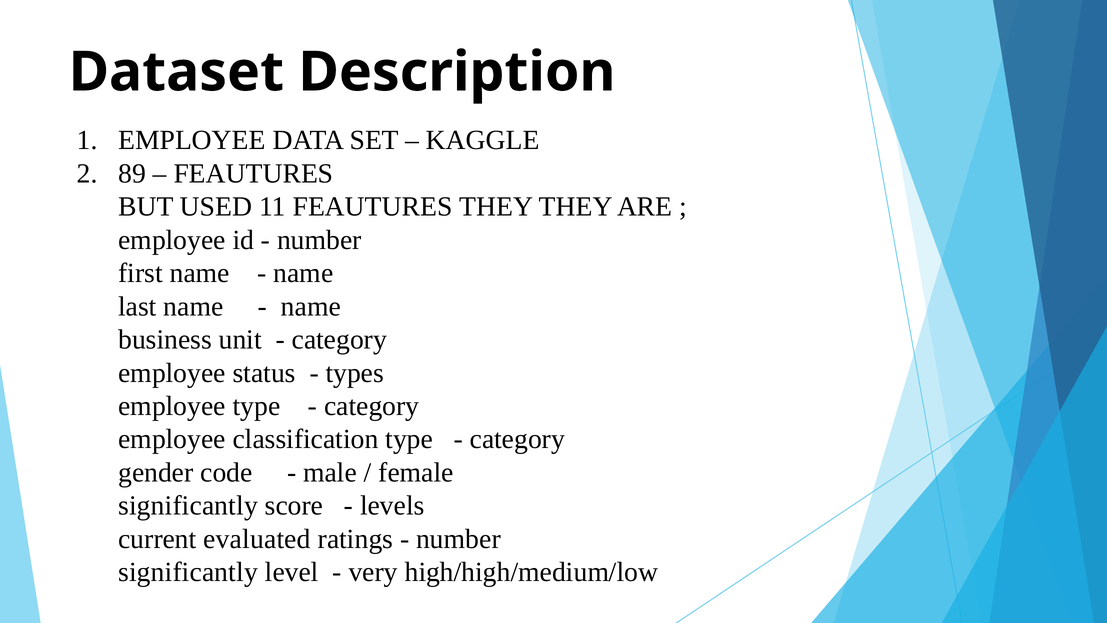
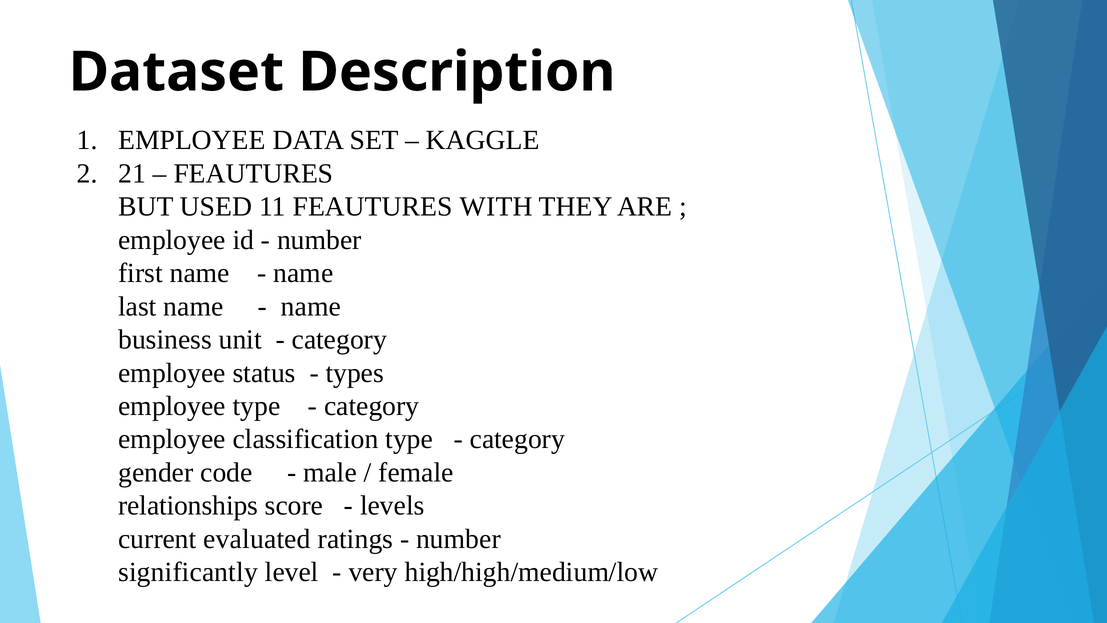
89: 89 -> 21
FEAUTURES THEY: THEY -> WITH
significantly at (188, 506): significantly -> relationships
